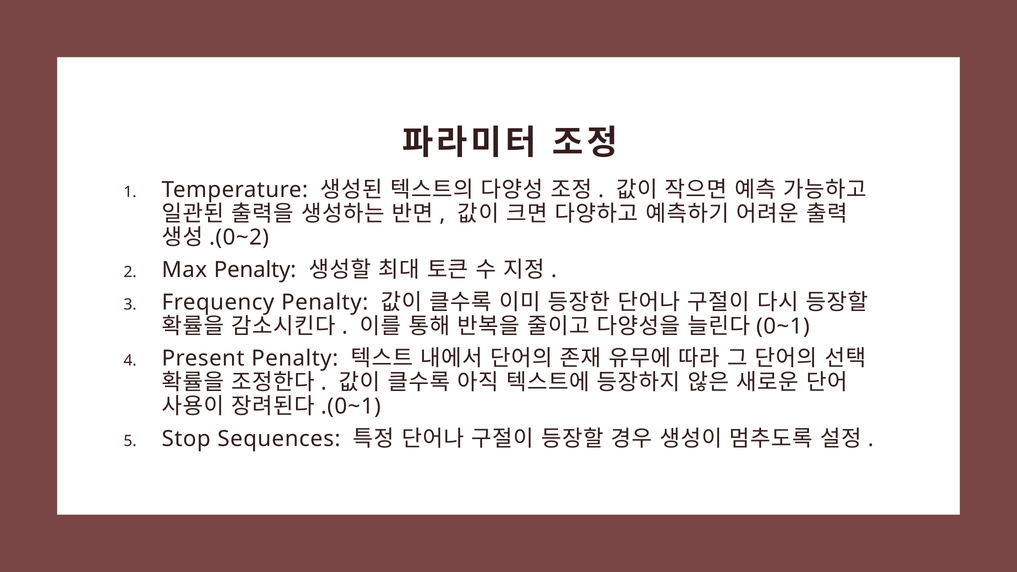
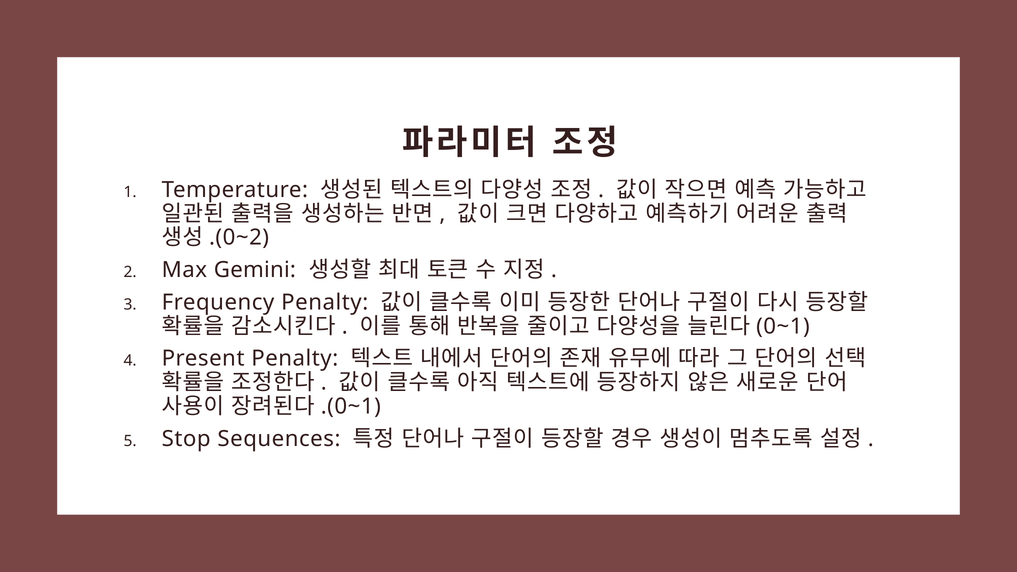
Max Penalty: Penalty -> Gemini
